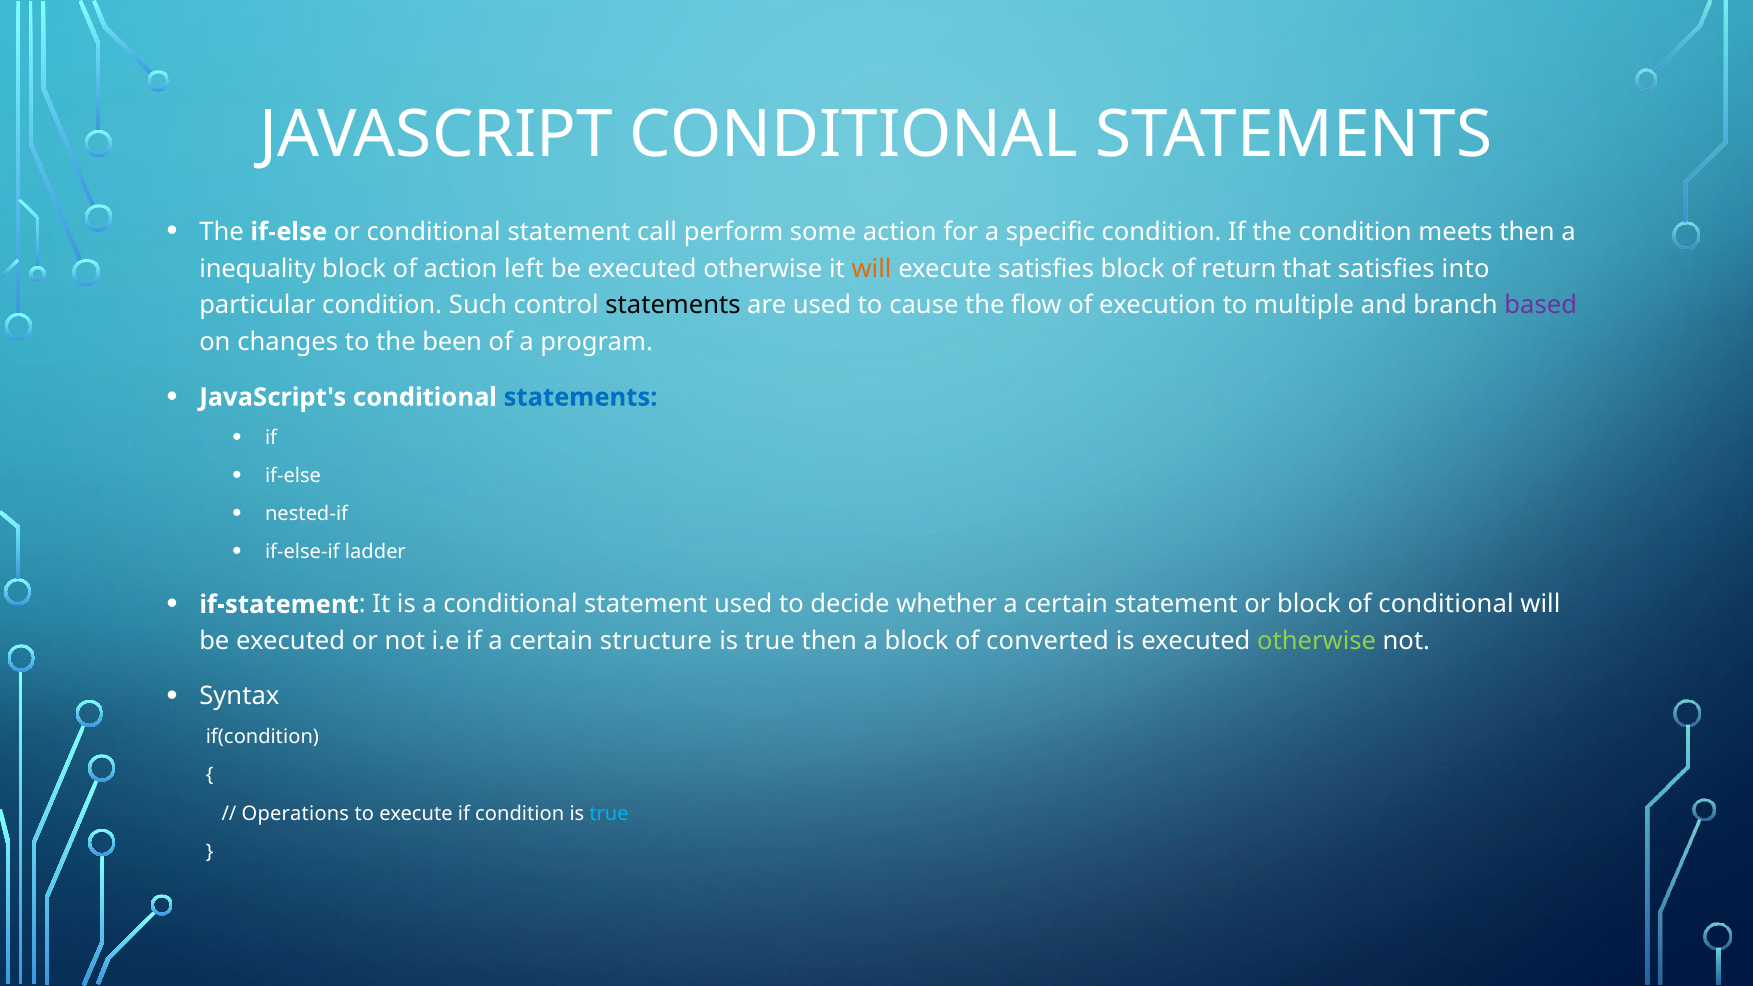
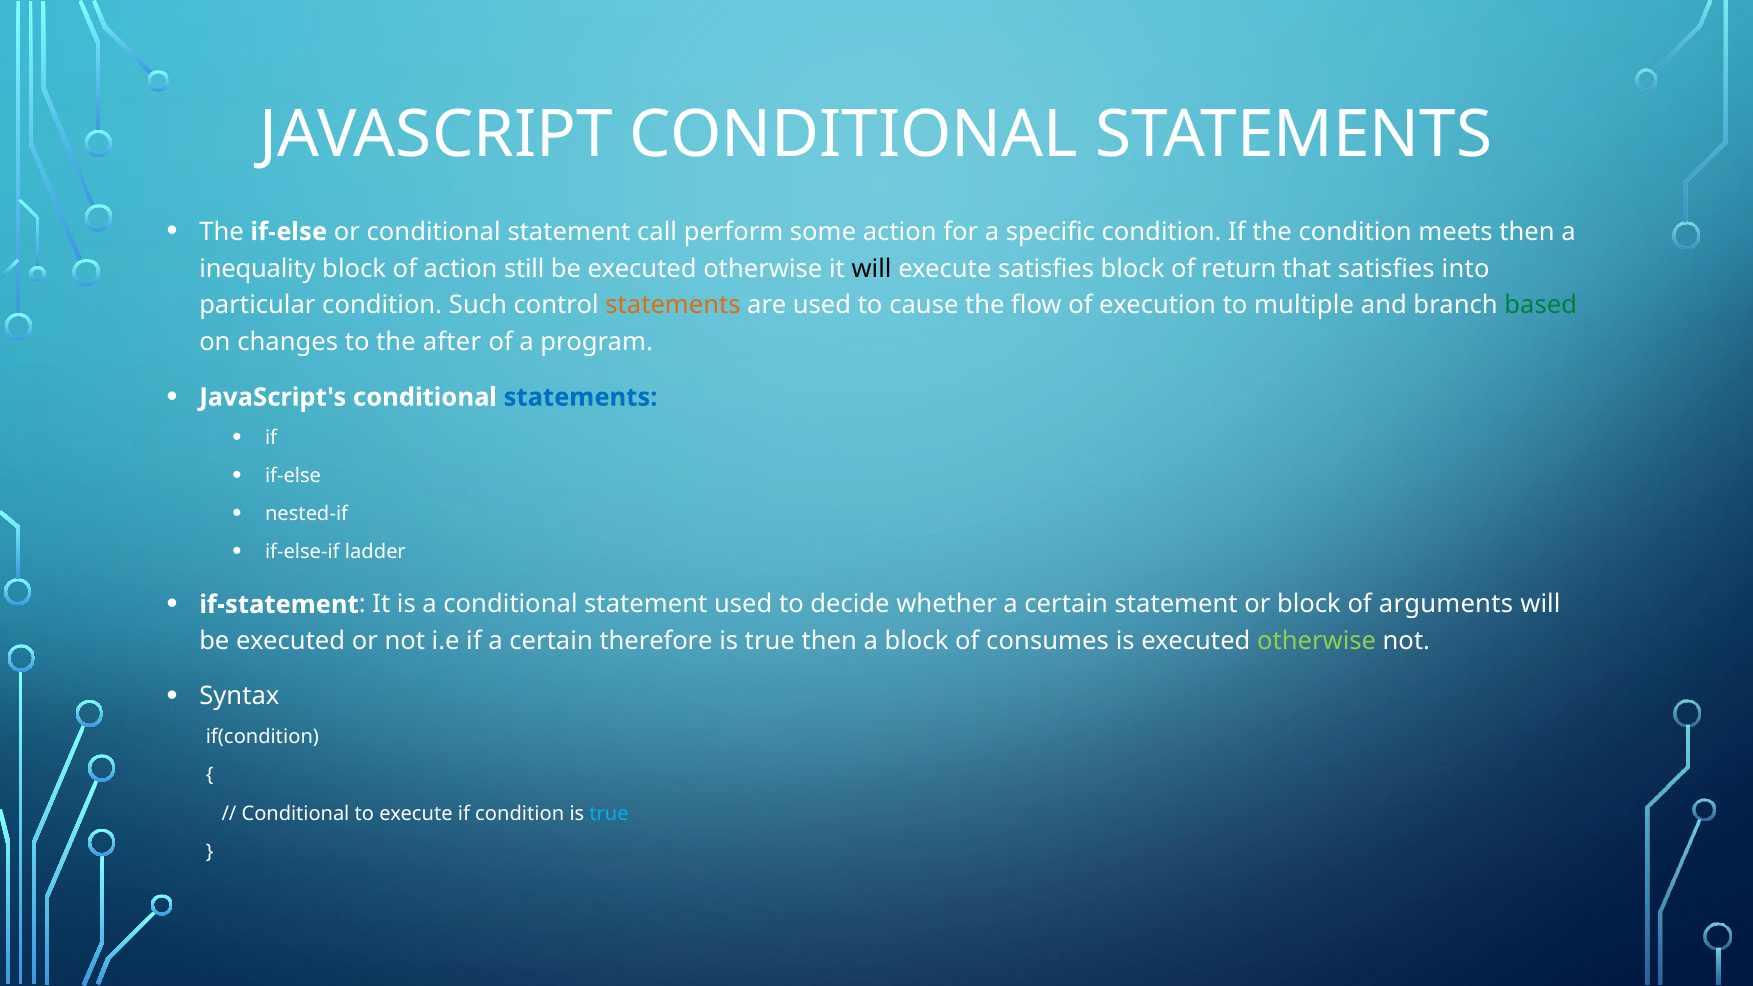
left: left -> still
will at (872, 269) colour: orange -> black
statements at (673, 305) colour: black -> orange
based colour: purple -> green
been: been -> after
of conditional: conditional -> arguments
structure: structure -> therefore
converted: converted -> consumes
Operations at (295, 813): Operations -> Conditional
